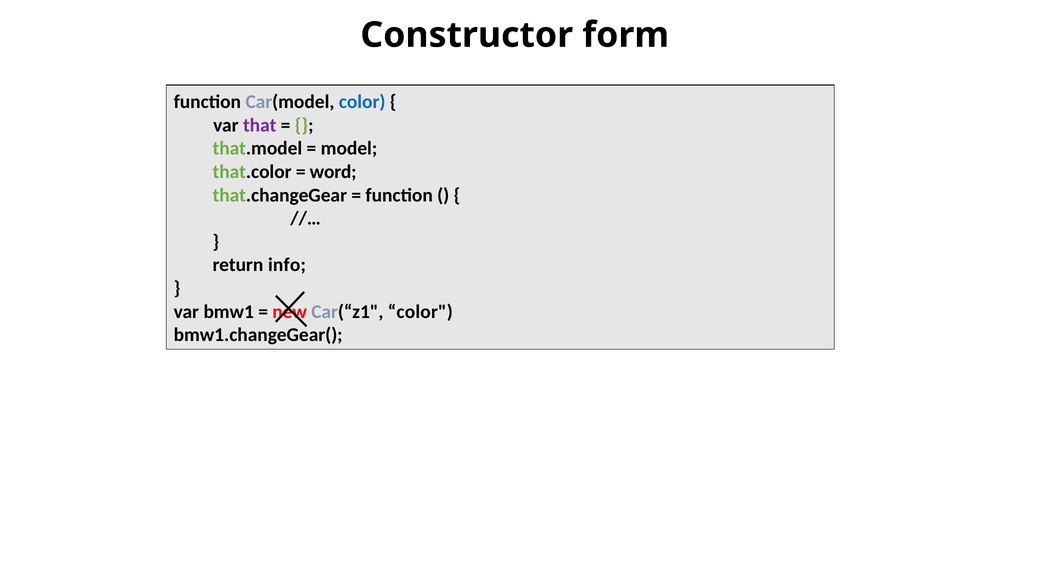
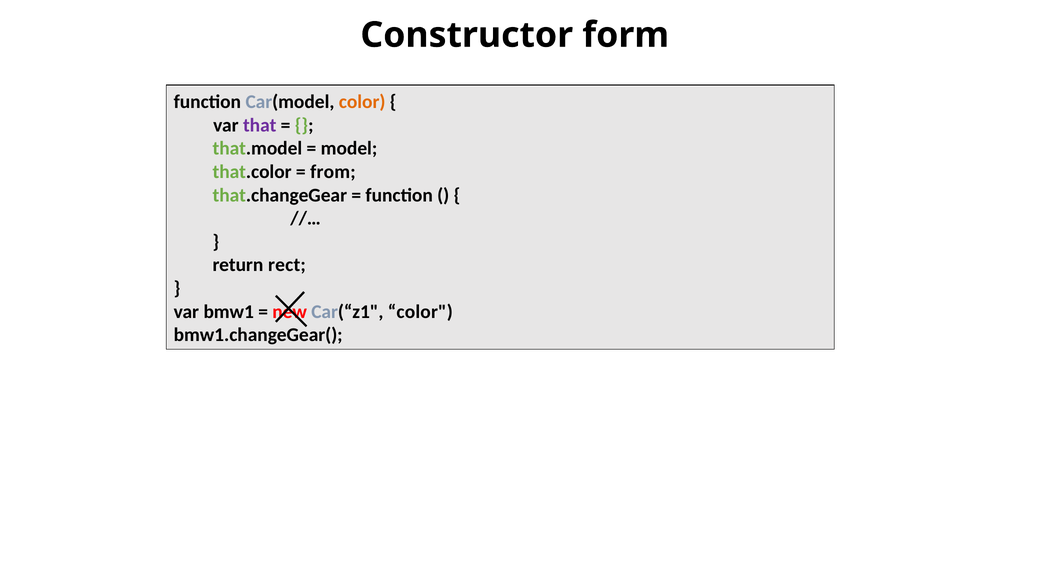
color at (362, 102) colour: blue -> orange
word: word -> from
info: info -> rect
